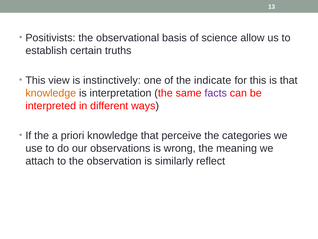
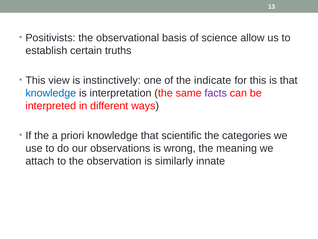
knowledge at (51, 93) colour: orange -> blue
perceive: perceive -> scientific
reflect: reflect -> innate
